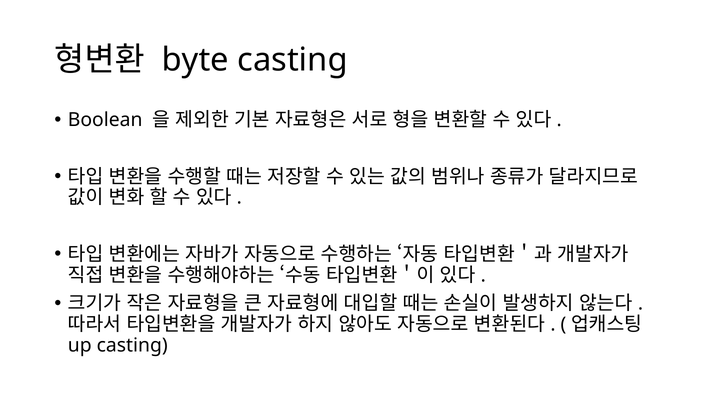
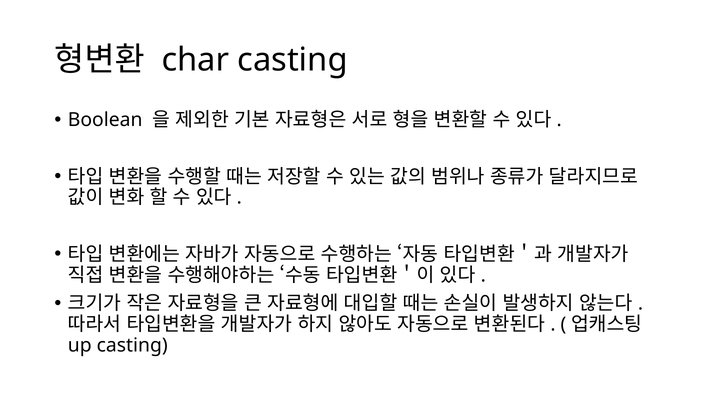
byte: byte -> char
